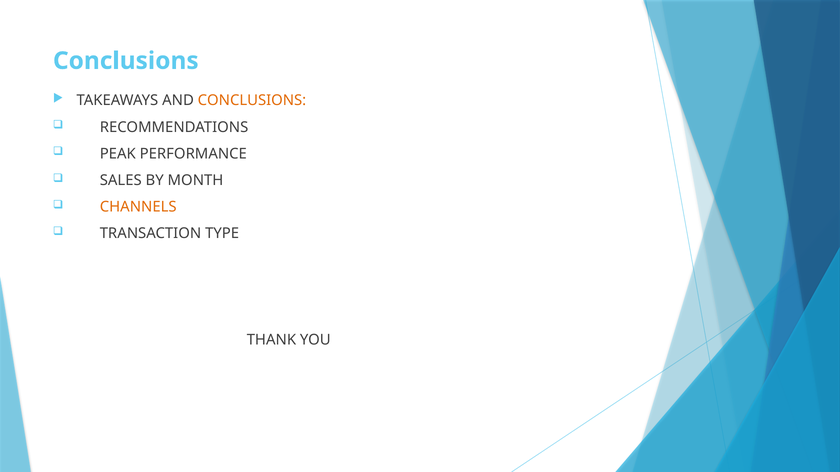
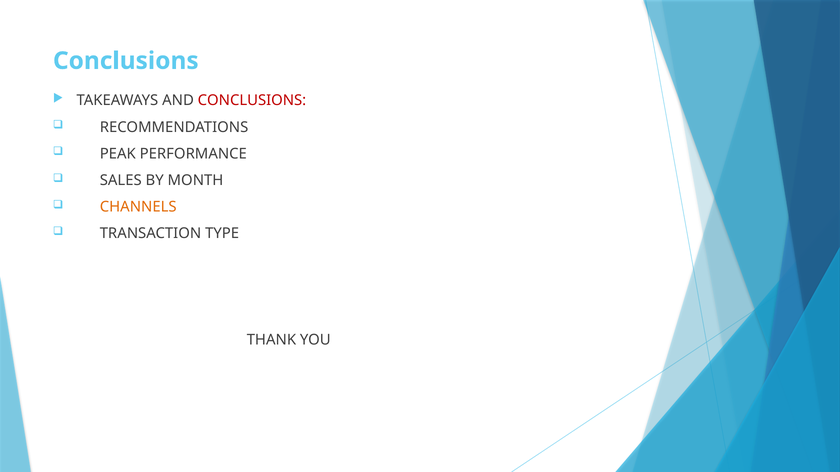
CONCLUSIONS at (252, 101) colour: orange -> red
